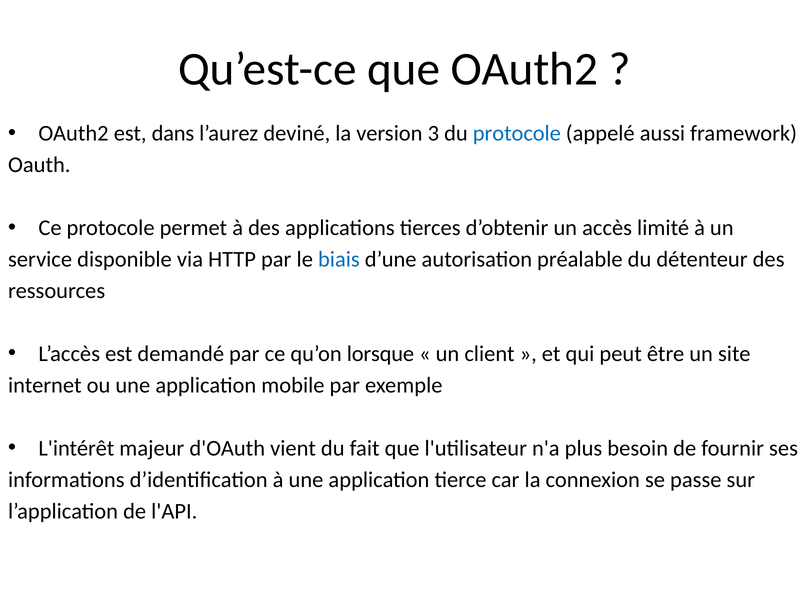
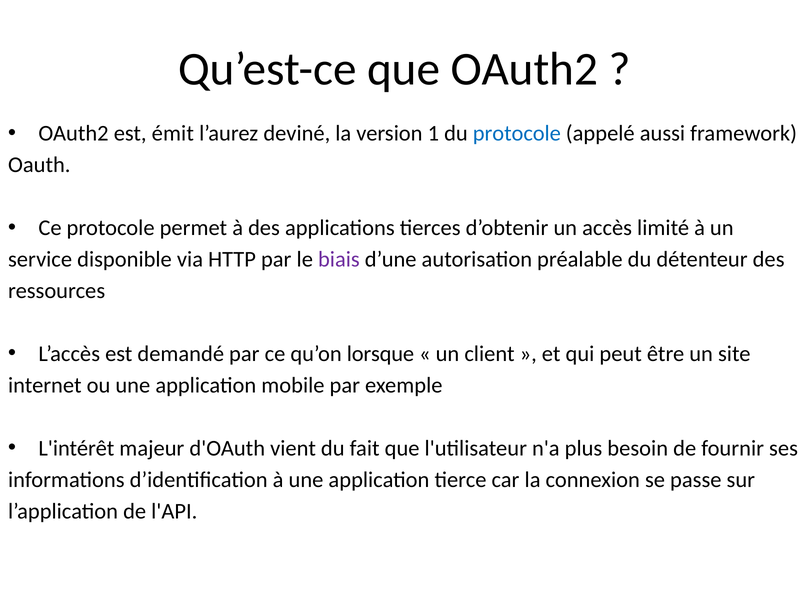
dans: dans -> émit
3: 3 -> 1
biais colour: blue -> purple
